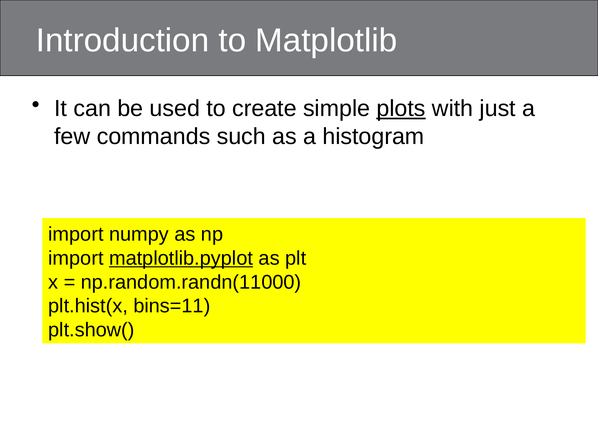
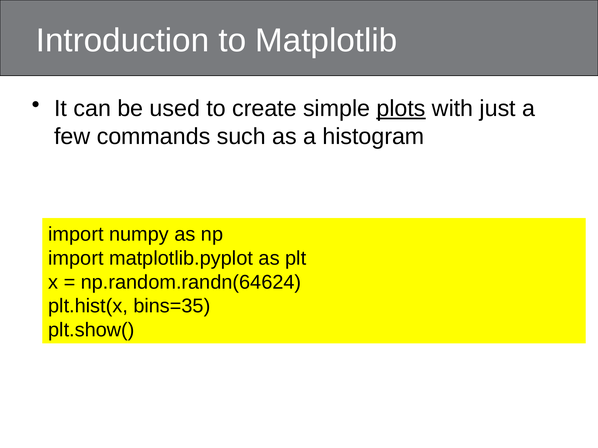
matplotlib.pyplot underline: present -> none
np.random.randn(11000: np.random.randn(11000 -> np.random.randn(64624
bins=11: bins=11 -> bins=35
